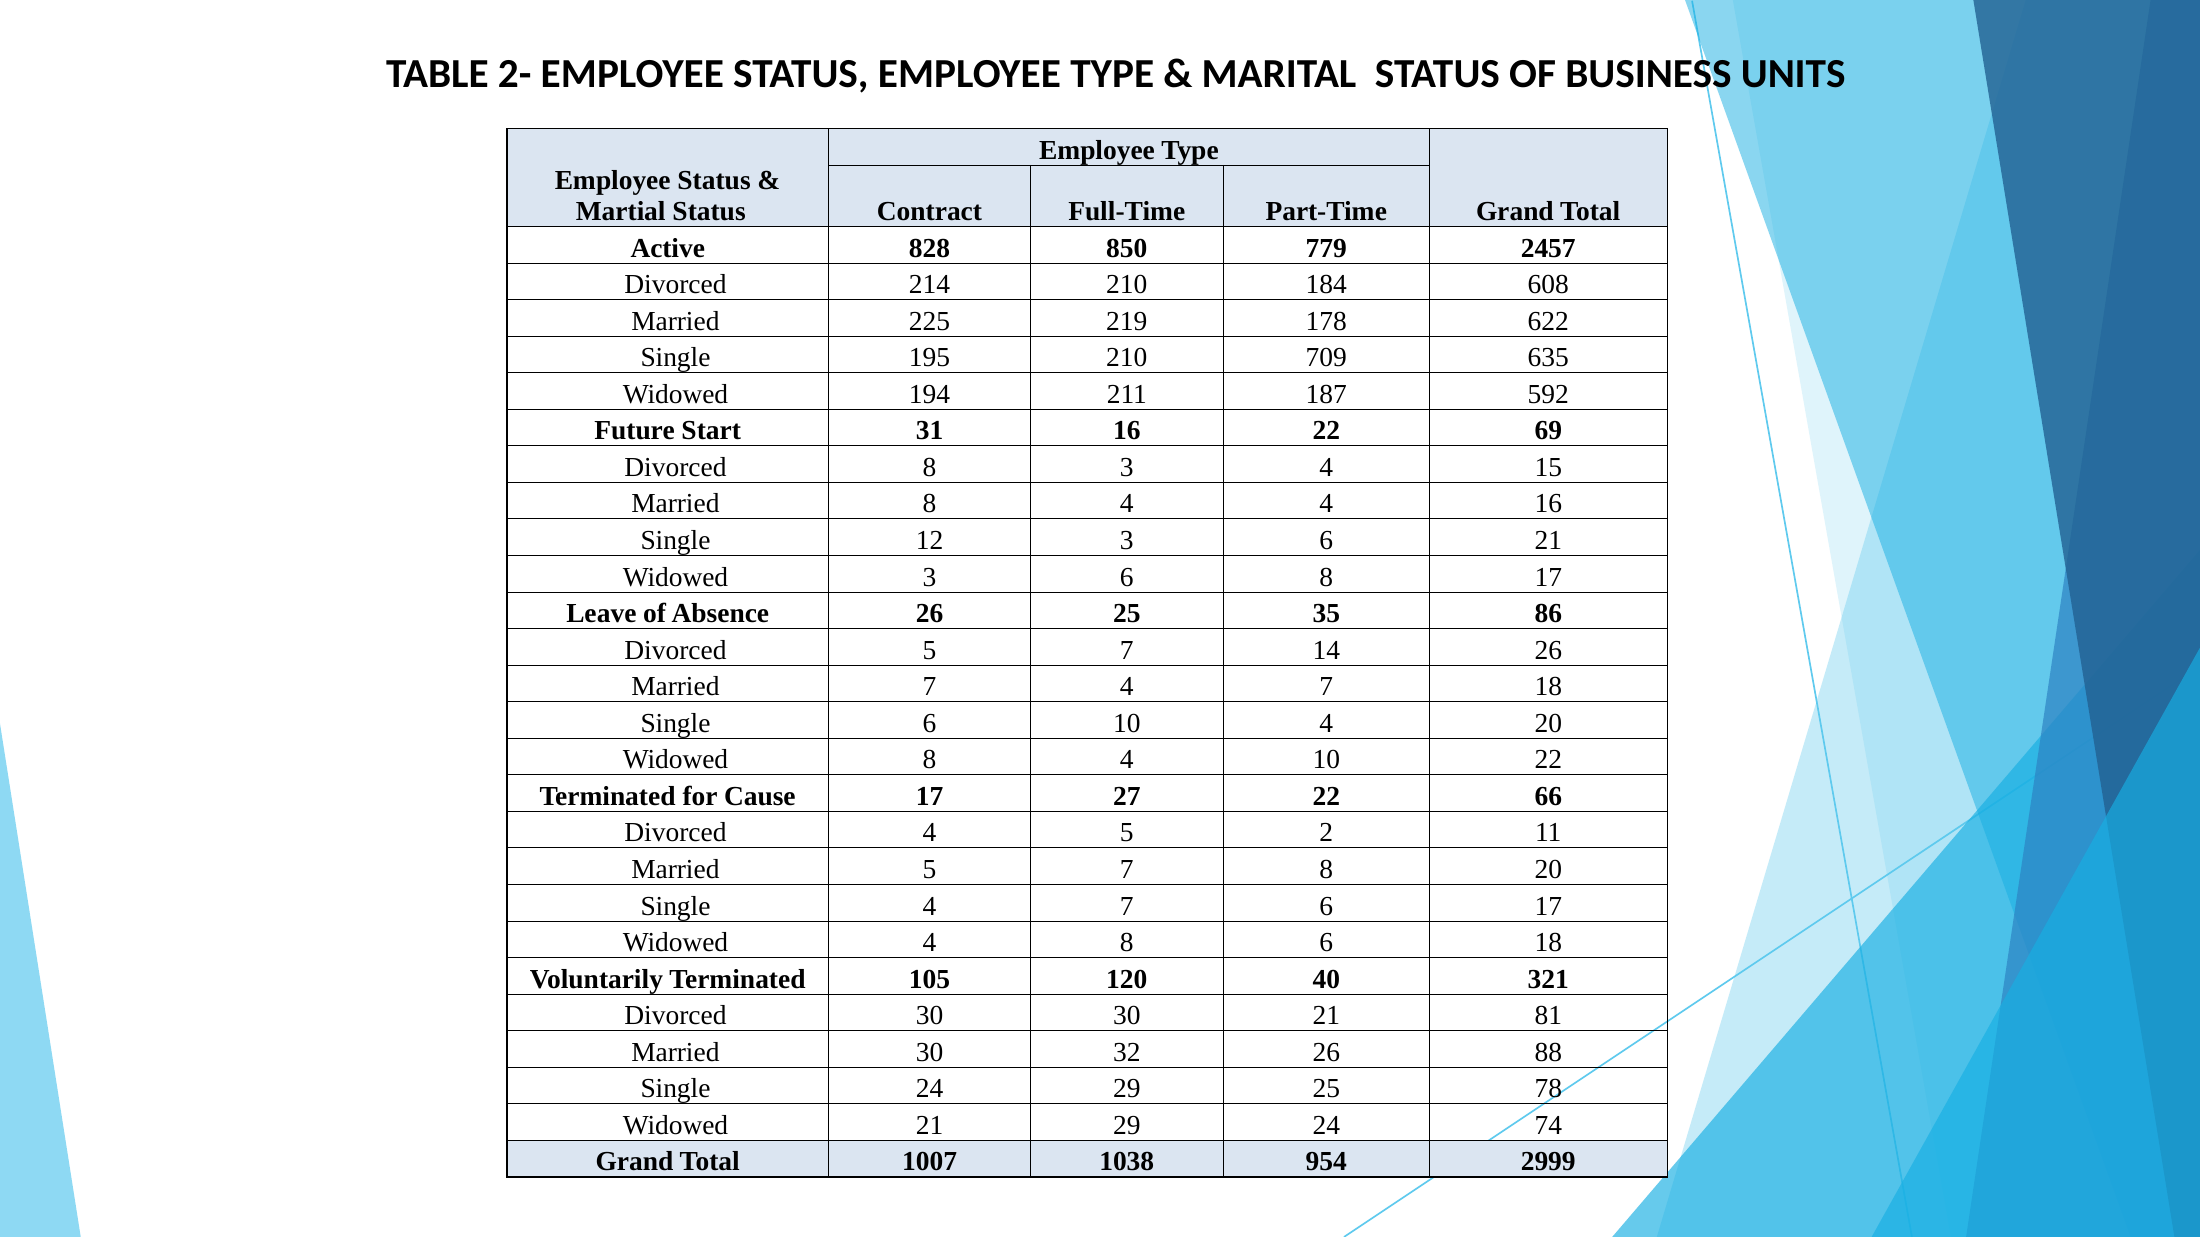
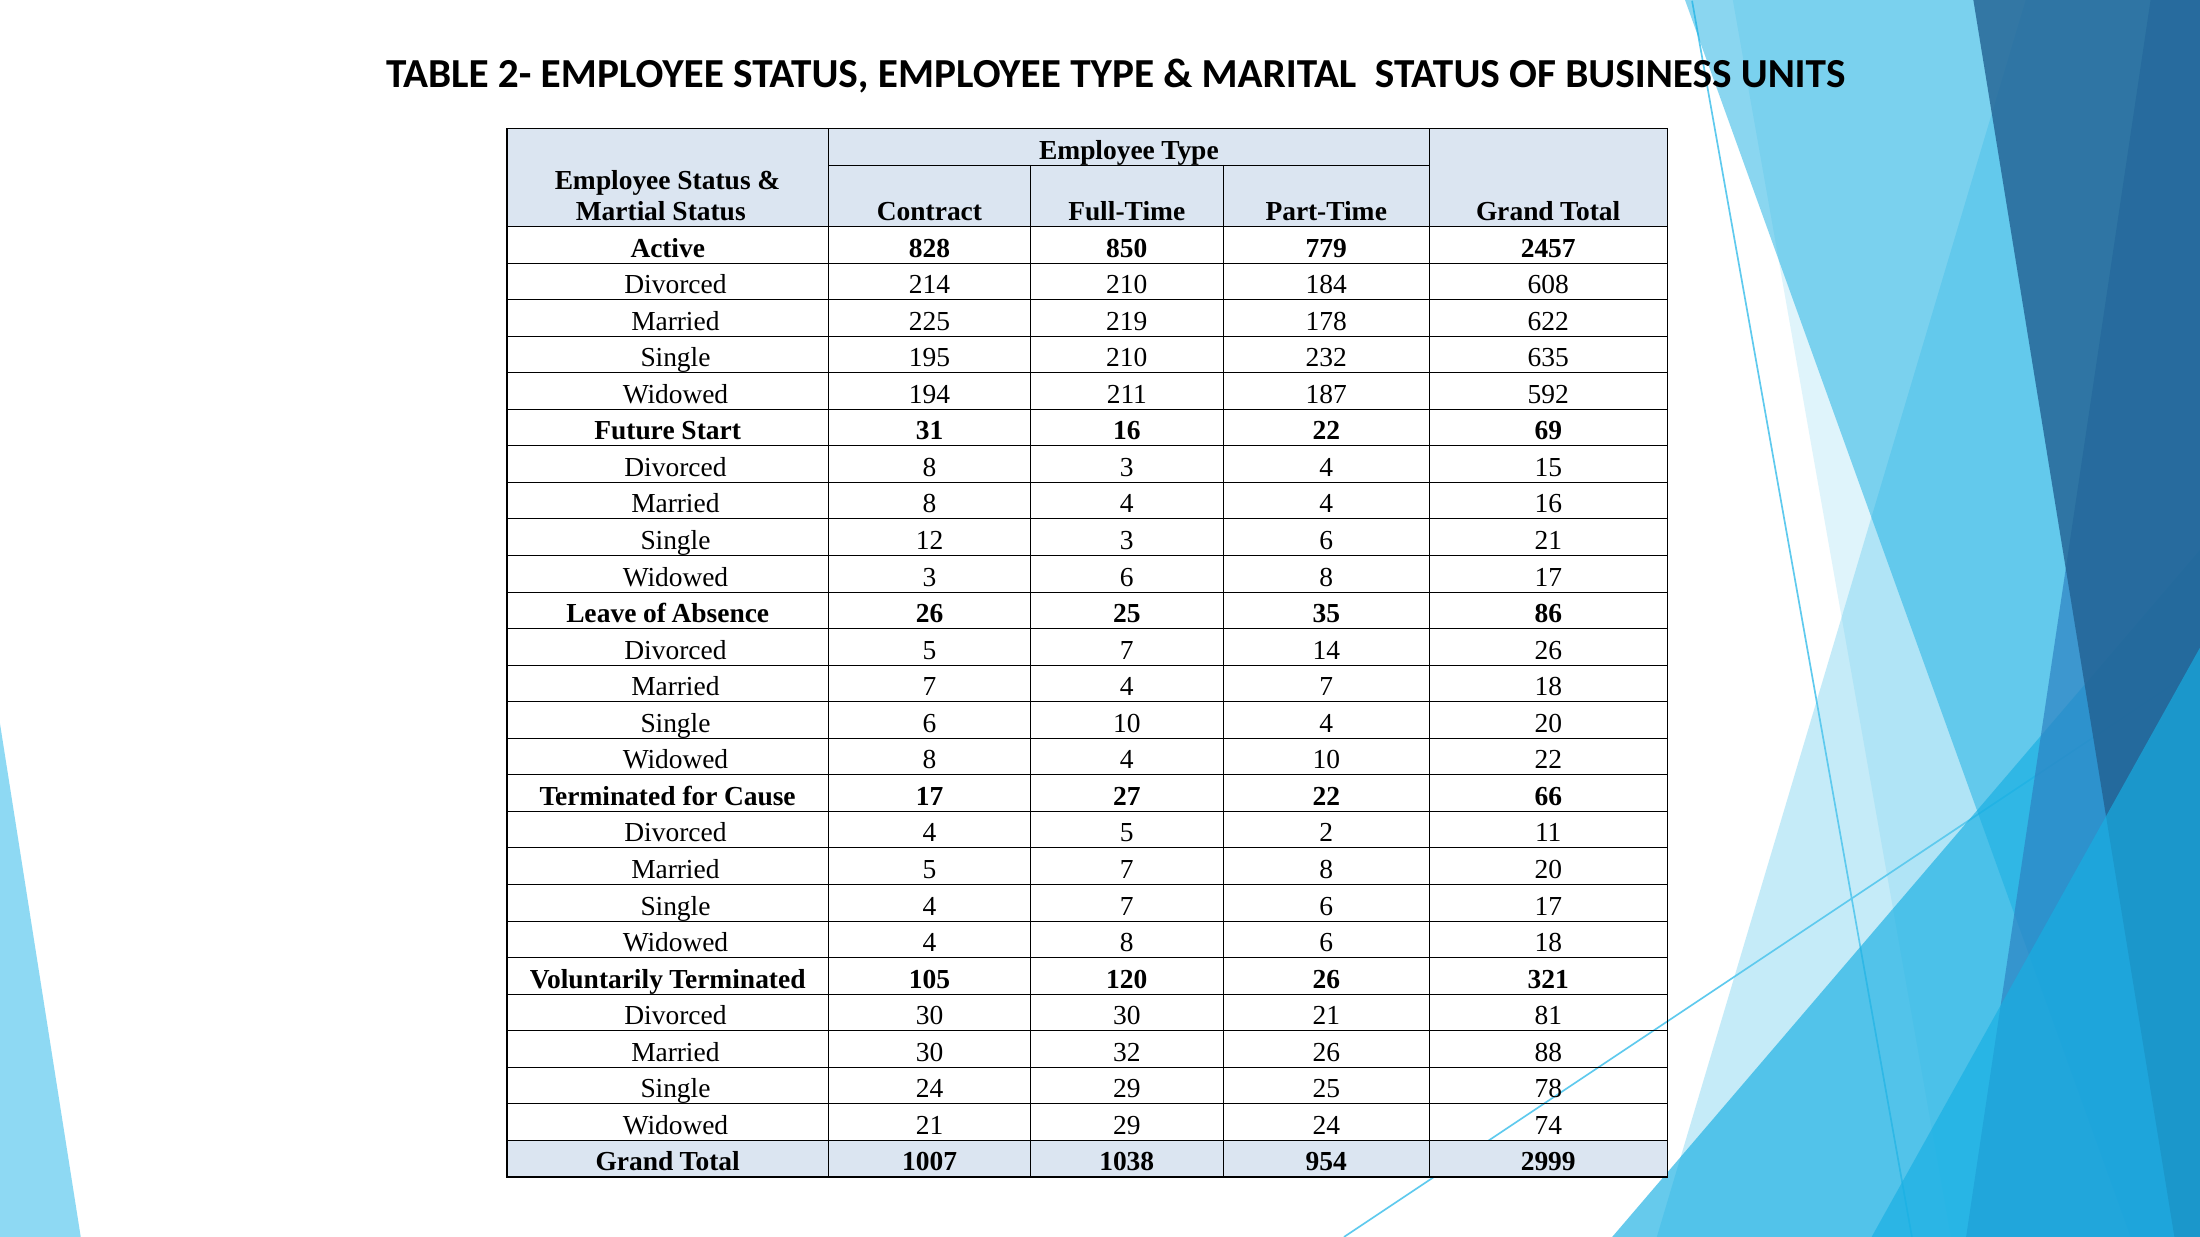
709: 709 -> 232
120 40: 40 -> 26
